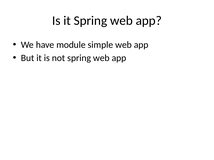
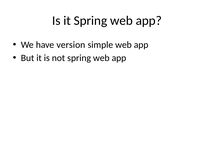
module: module -> version
